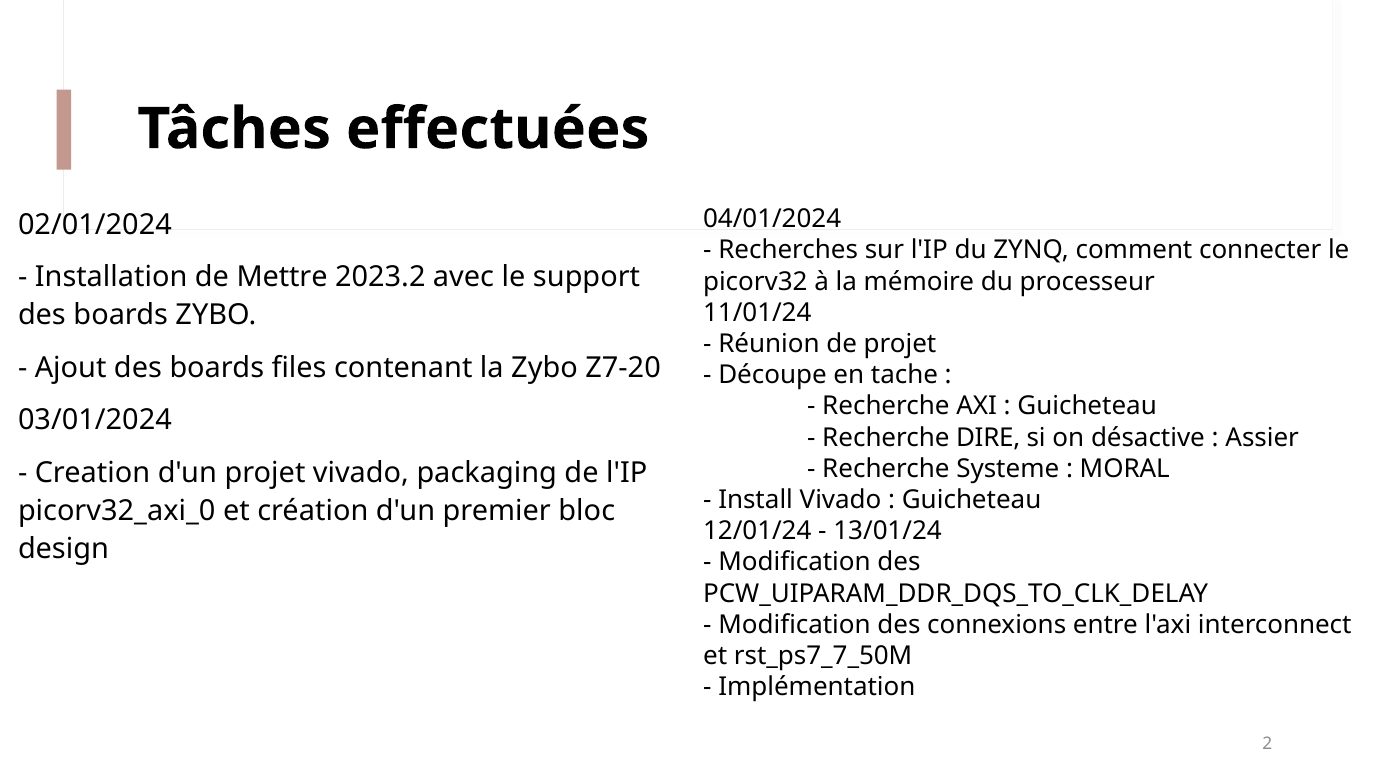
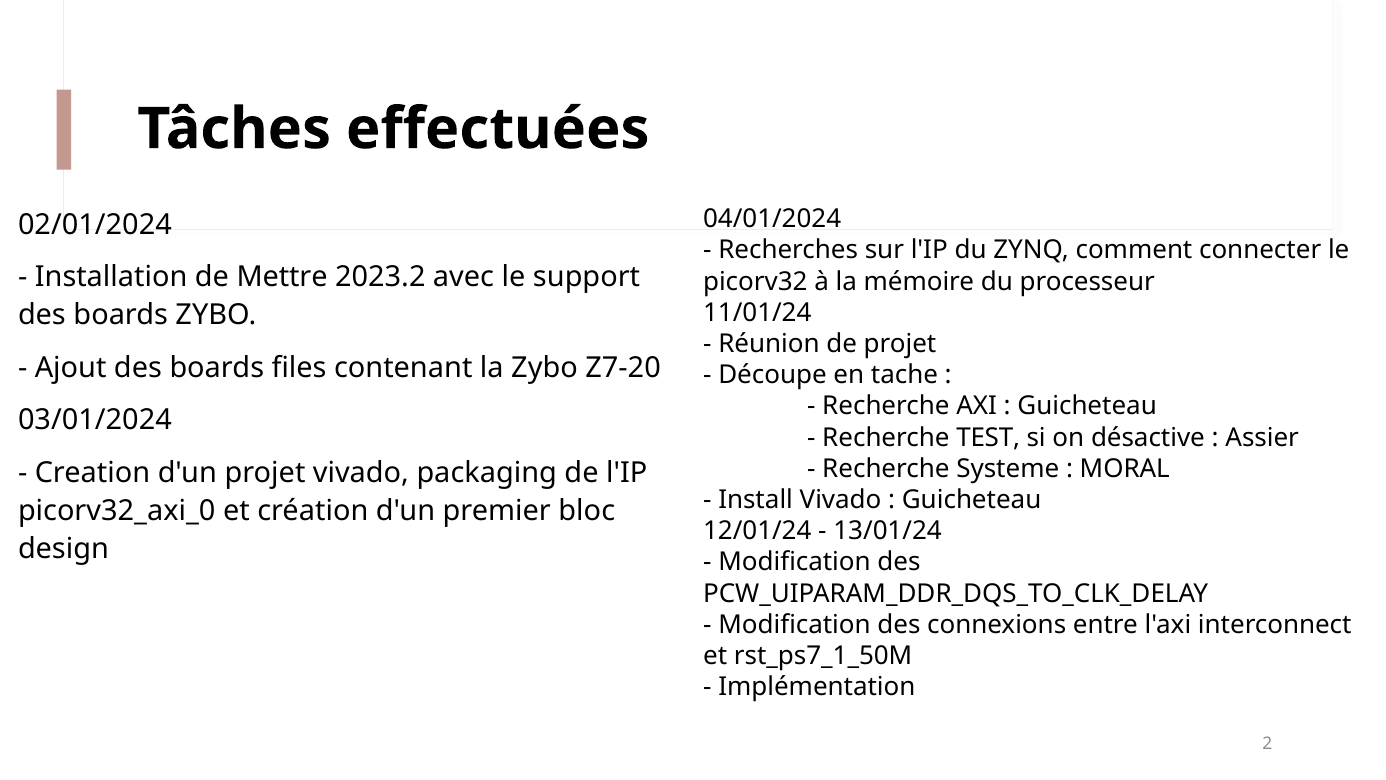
DIRE: DIRE -> TEST
rst_ps7_7_50M: rst_ps7_7_50M -> rst_ps7_1_50M
